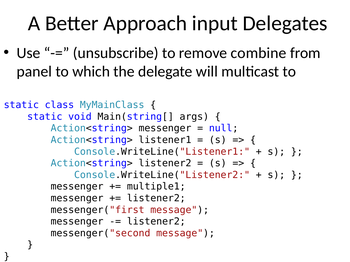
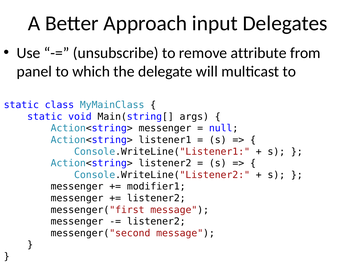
combine: combine -> attribute
multiple1: multiple1 -> modifier1
